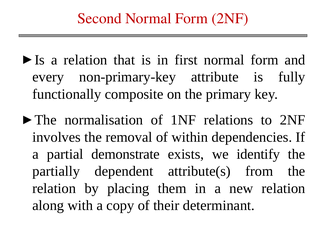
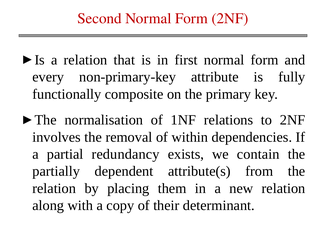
demonstrate: demonstrate -> redundancy
identify: identify -> contain
